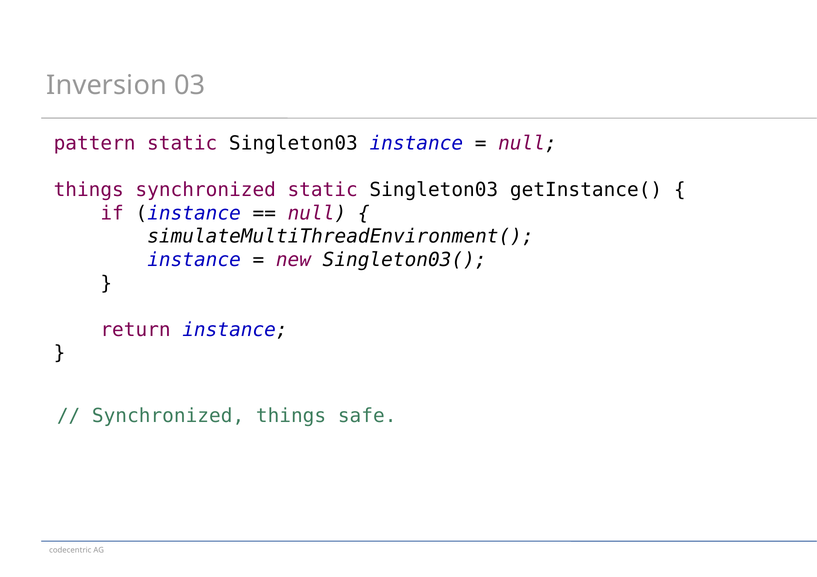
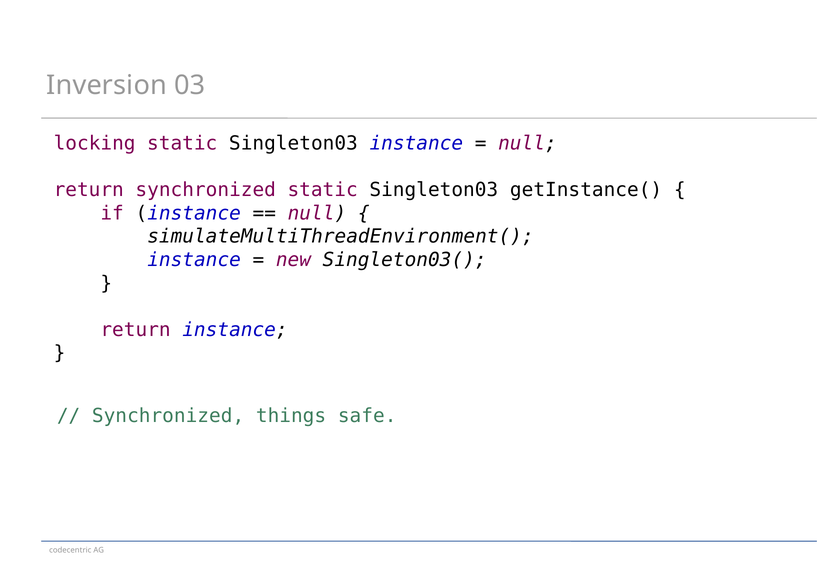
pattern: pattern -> locking
things at (89, 190): things -> return
